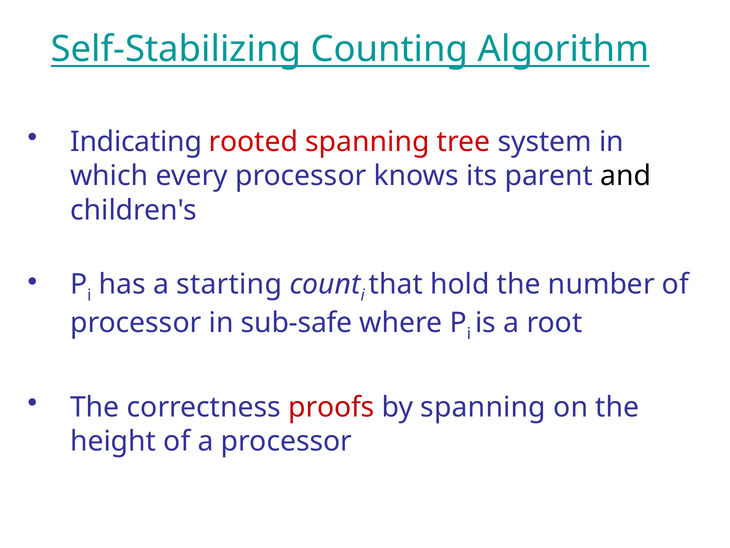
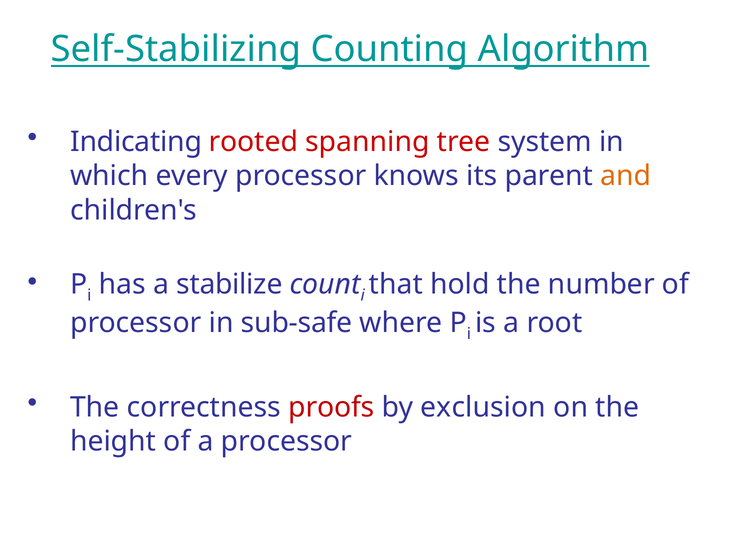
and colour: black -> orange
starting: starting -> stabilize
by spanning: spanning -> exclusion
